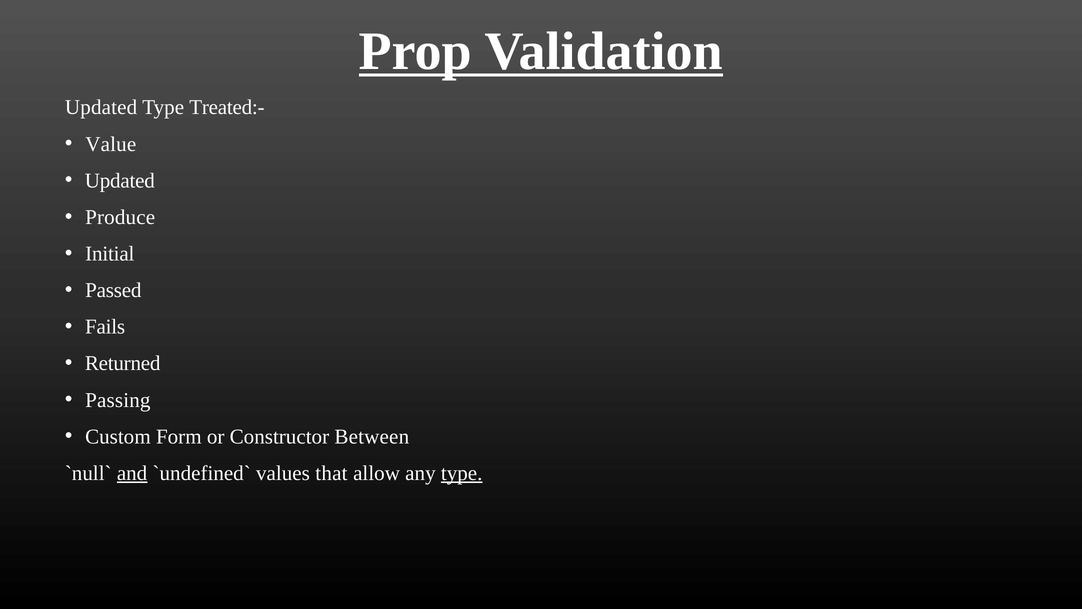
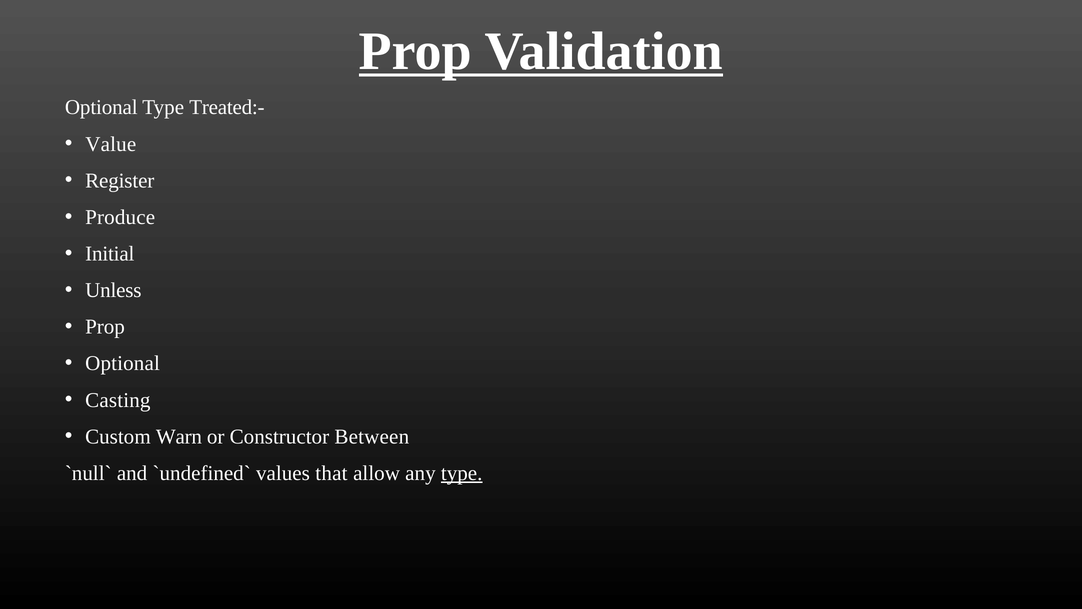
Updated at (101, 107): Updated -> Optional
Updated at (120, 181): Updated -> Register
Passed: Passed -> Unless
Fails at (105, 327): Fails -> Prop
Returned at (123, 363): Returned -> Optional
Passing: Passing -> Casting
Form: Form -> Warn
and underline: present -> none
